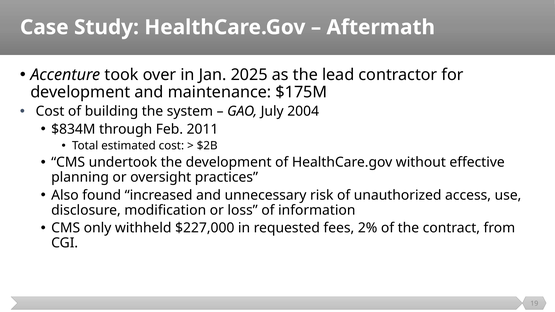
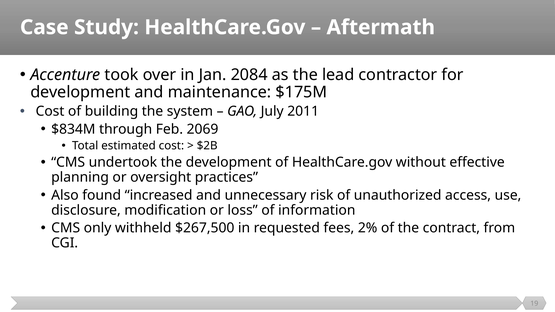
2025: 2025 -> 2084
2004: 2004 -> 2011
2011: 2011 -> 2069
$227,000: $227,000 -> $267,500
